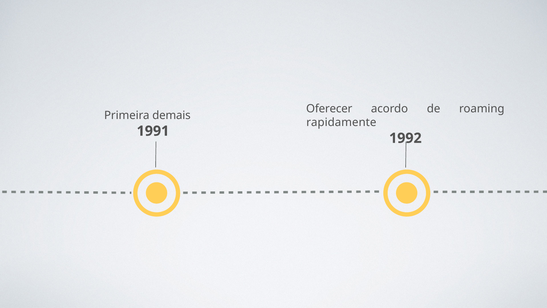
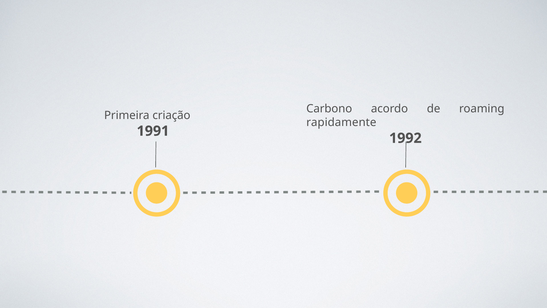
Oferecer: Oferecer -> Carbono
demais: demais -> criação
